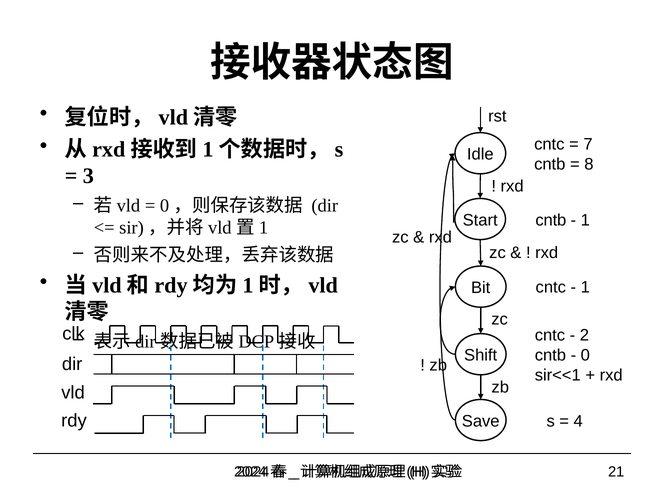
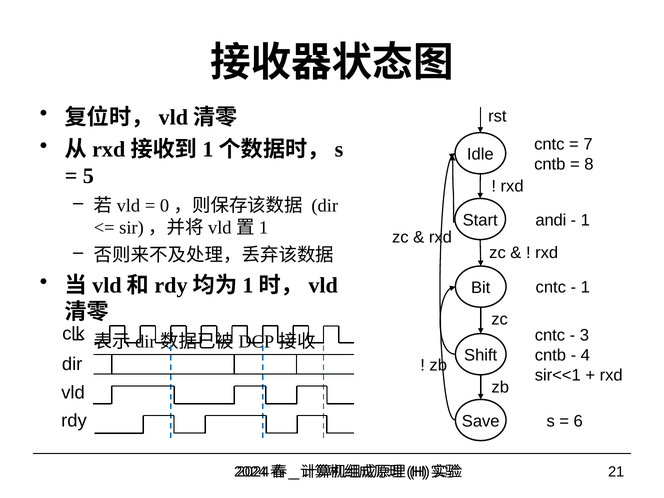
3: 3 -> 5
cntb at (551, 220): cntb -> andi
2: 2 -> 3
0: 0 -> 4
4: 4 -> 6
